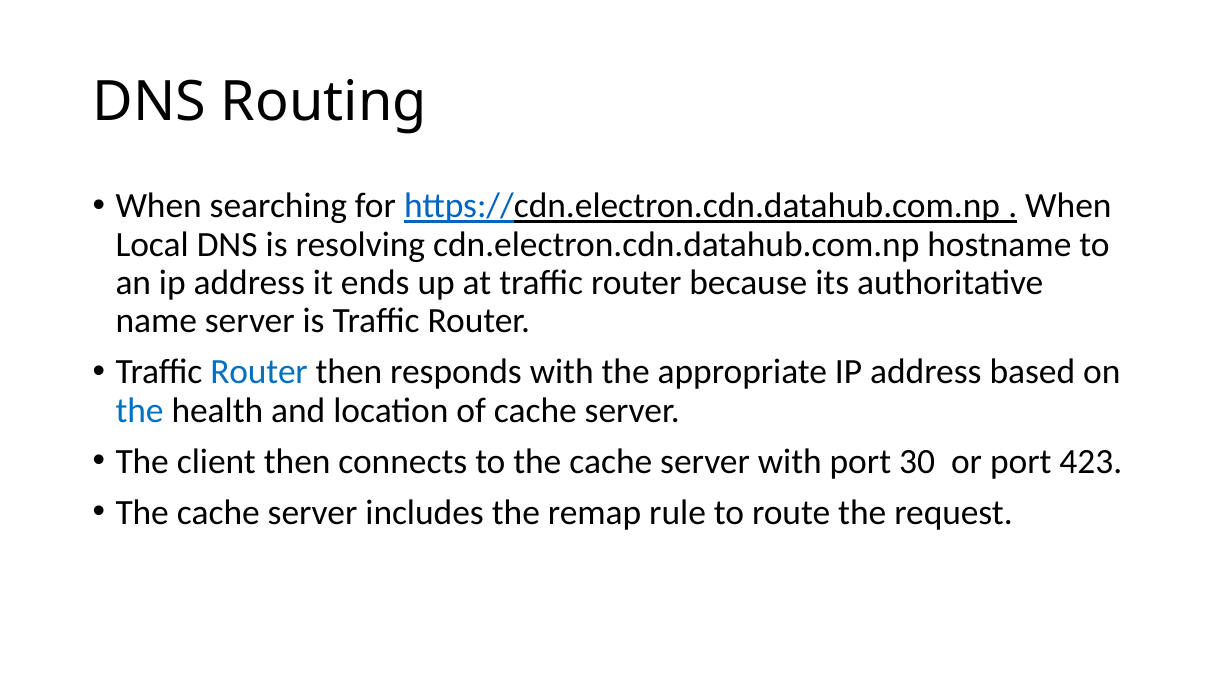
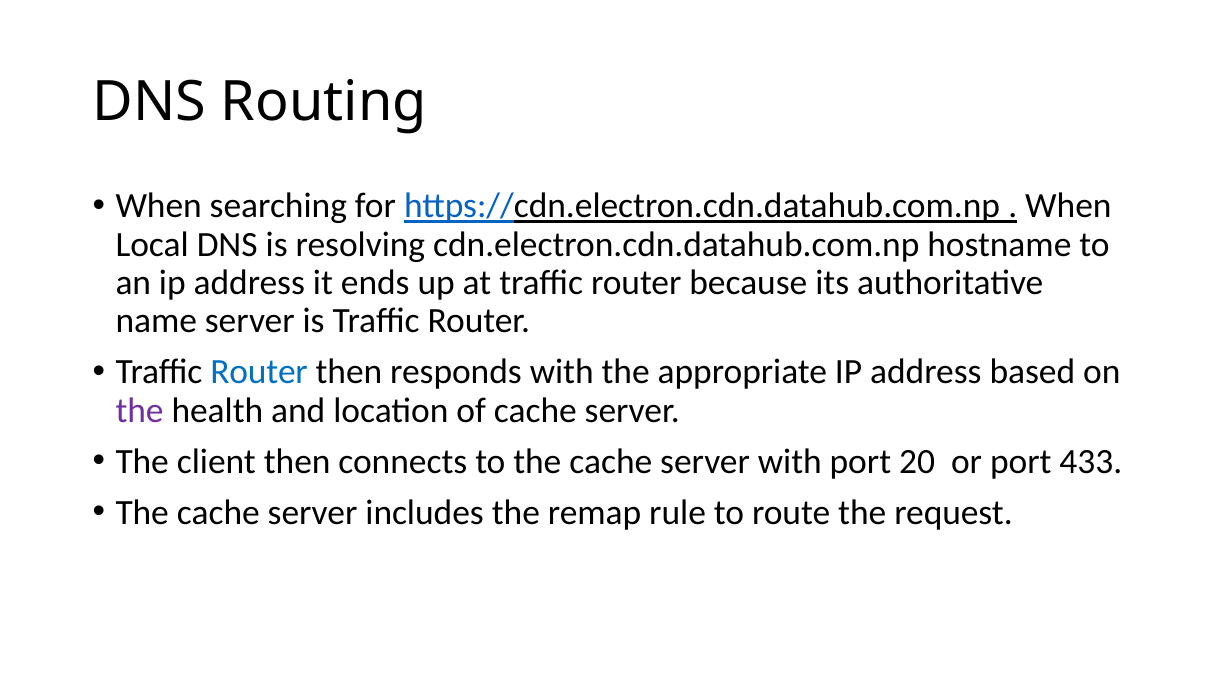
the at (140, 411) colour: blue -> purple
30: 30 -> 20
423: 423 -> 433
